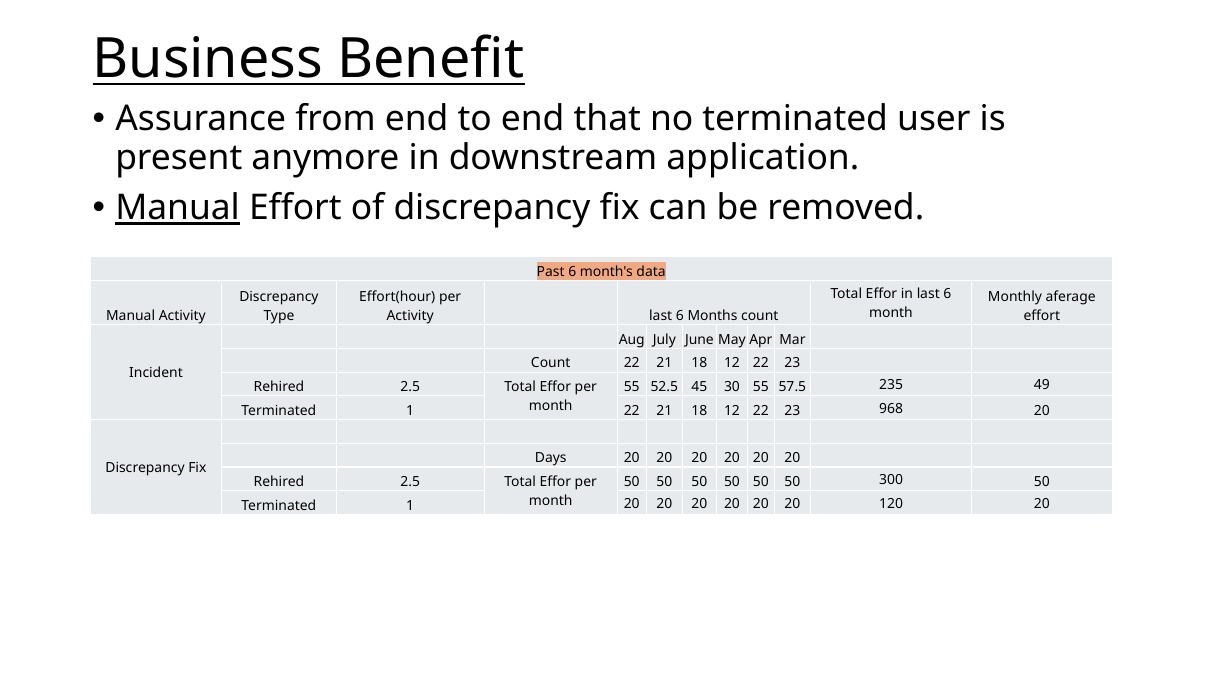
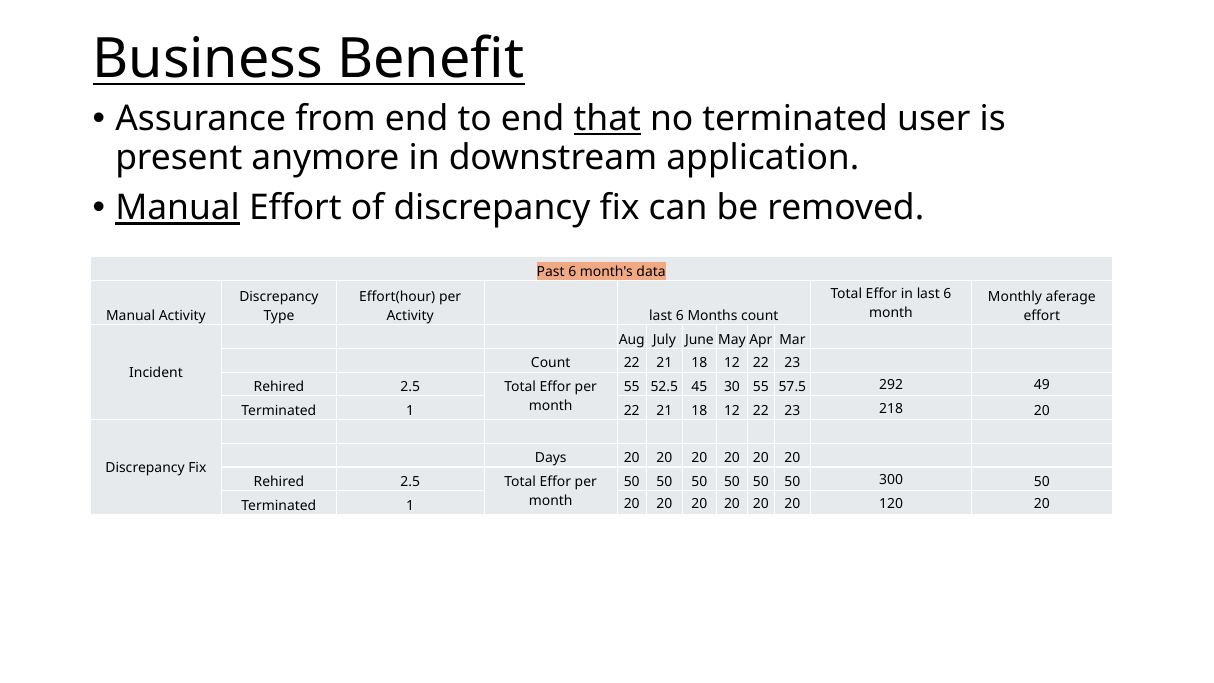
that underline: none -> present
235: 235 -> 292
968: 968 -> 218
